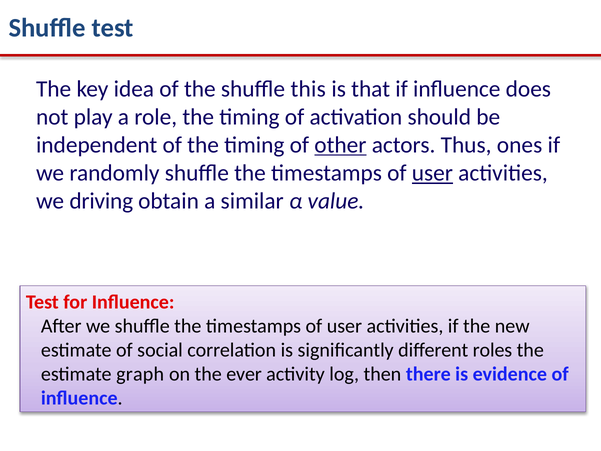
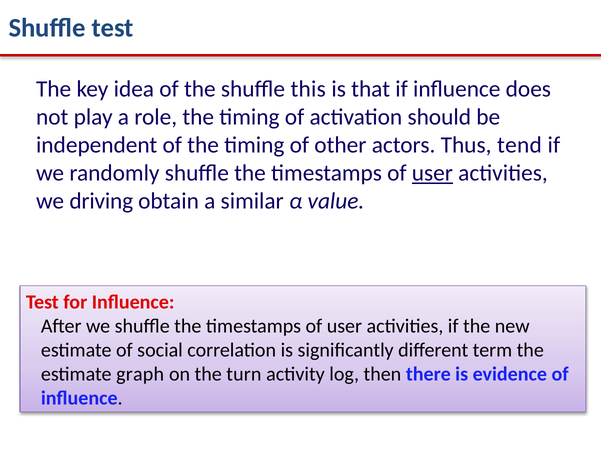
other underline: present -> none
ones: ones -> tend
roles: roles -> term
ever: ever -> turn
